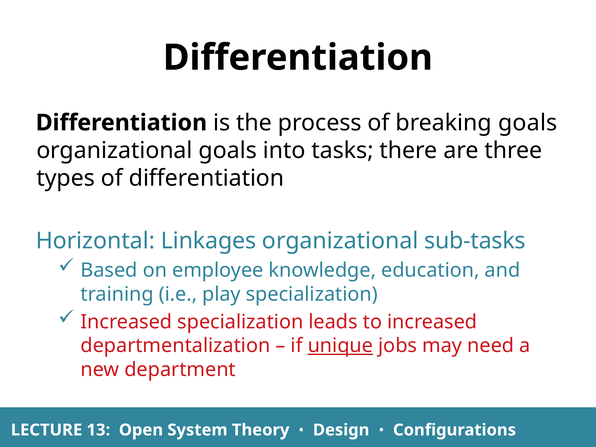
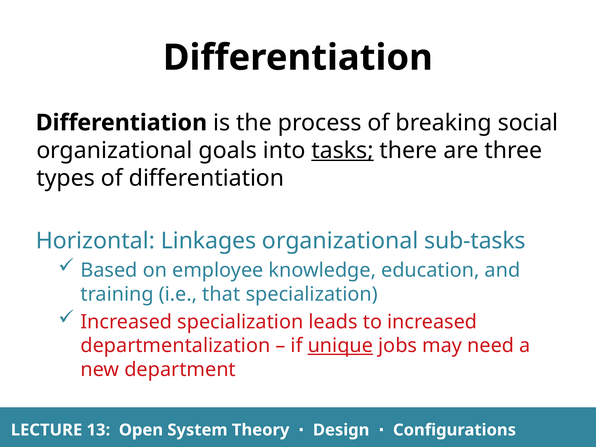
breaking goals: goals -> social
tasks underline: none -> present
play: play -> that
